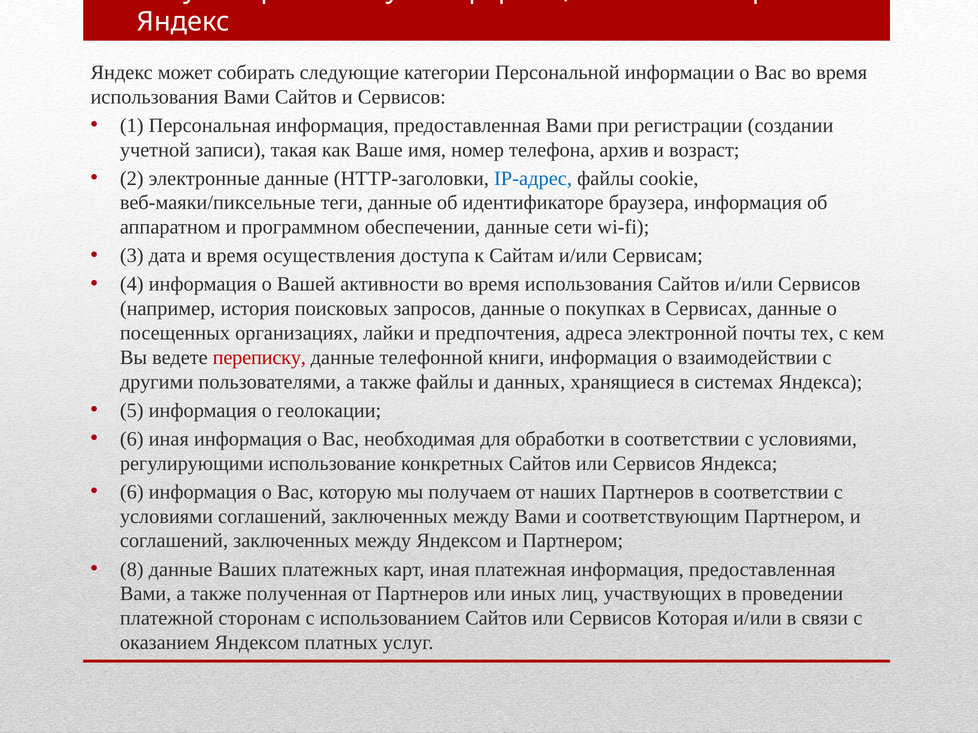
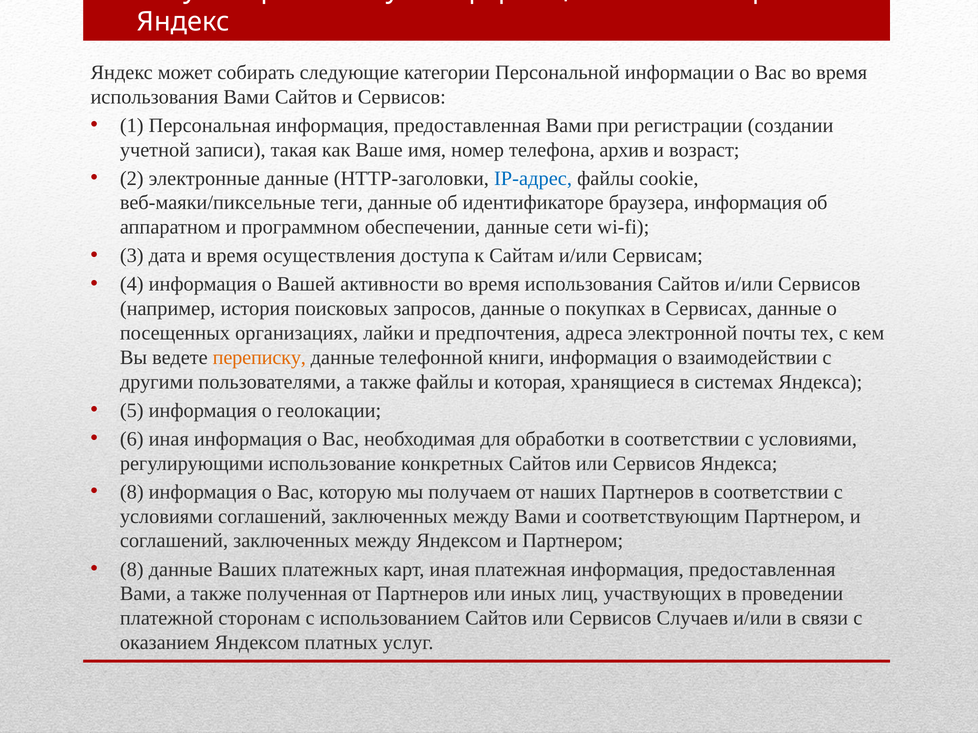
переписку colour: red -> orange
данных: данных -> которая
6 at (132, 492): 6 -> 8
Которая: Которая -> Случаев
